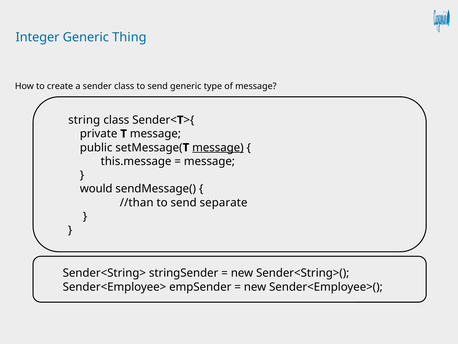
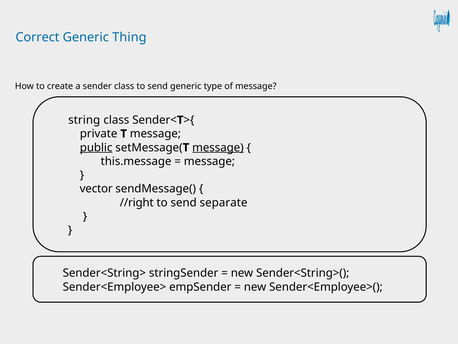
Integer: Integer -> Correct
public underline: none -> present
would: would -> vector
//than: //than -> //right
